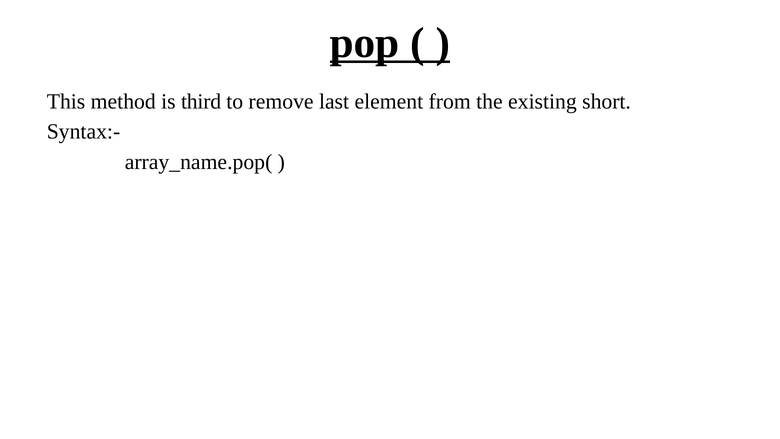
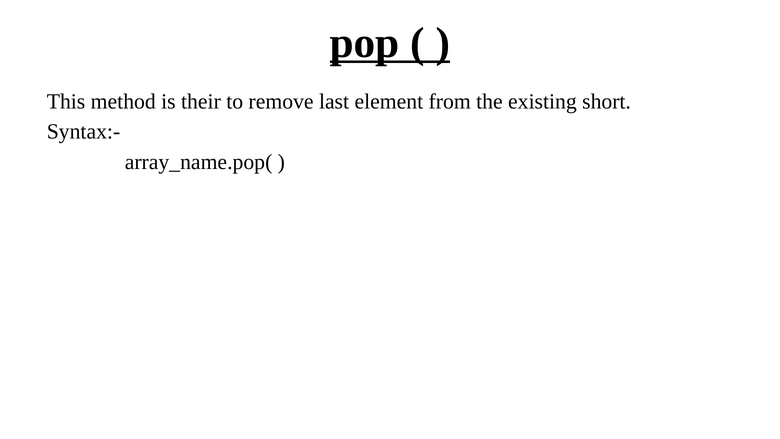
third: third -> their
